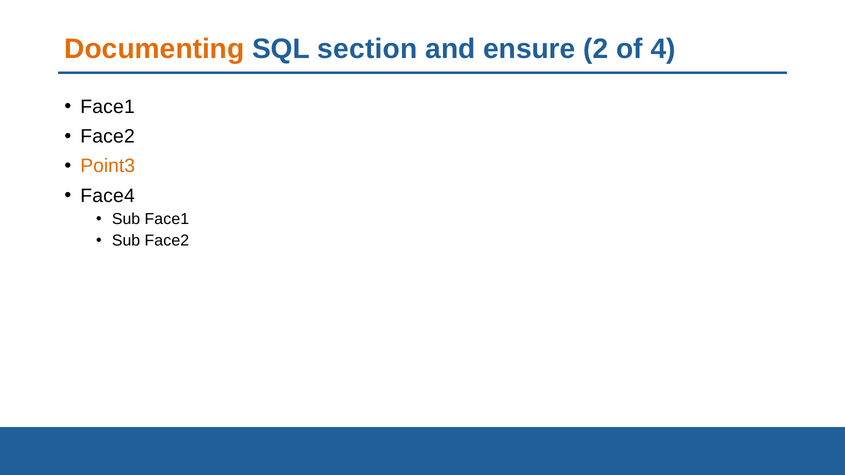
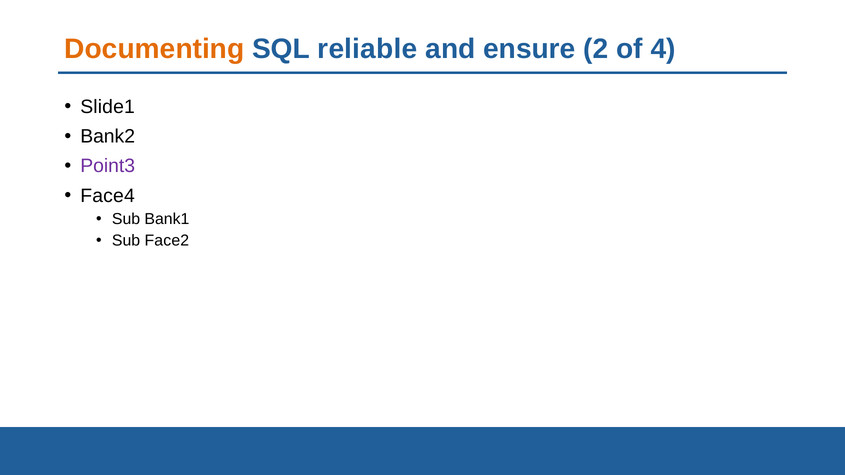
section: section -> reliable
Face1 at (108, 107): Face1 -> Slide1
Face2 at (108, 136): Face2 -> Bank2
Point3 colour: orange -> purple
Sub Face1: Face1 -> Bank1
